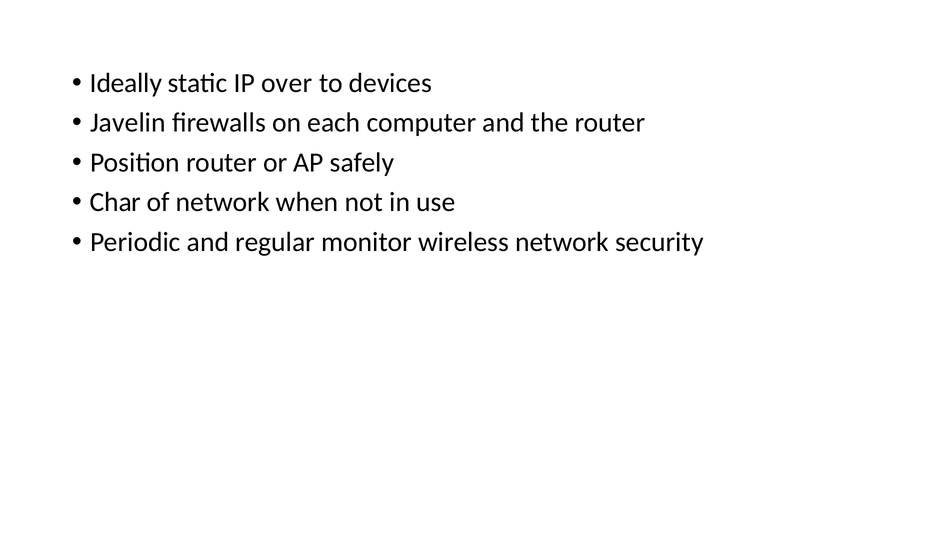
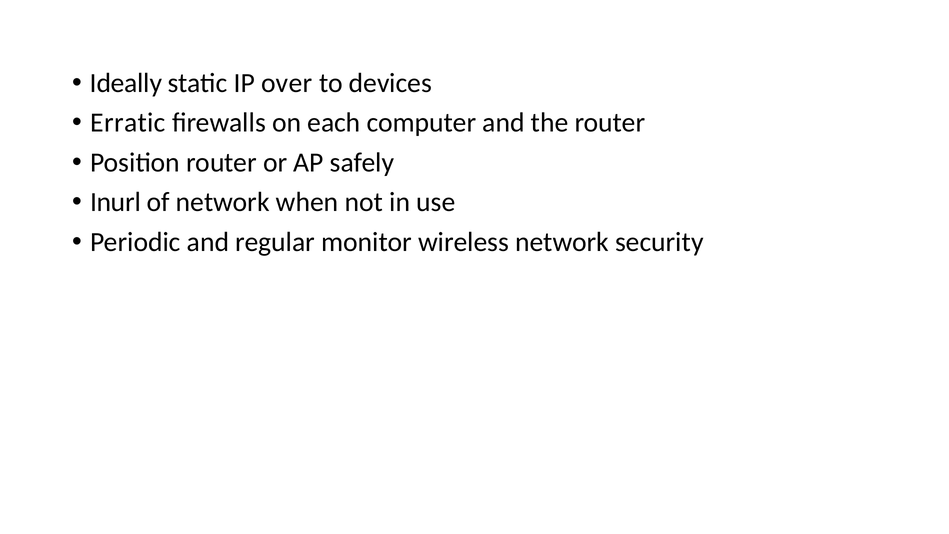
Javelin: Javelin -> Erratic
Char: Char -> Inurl
